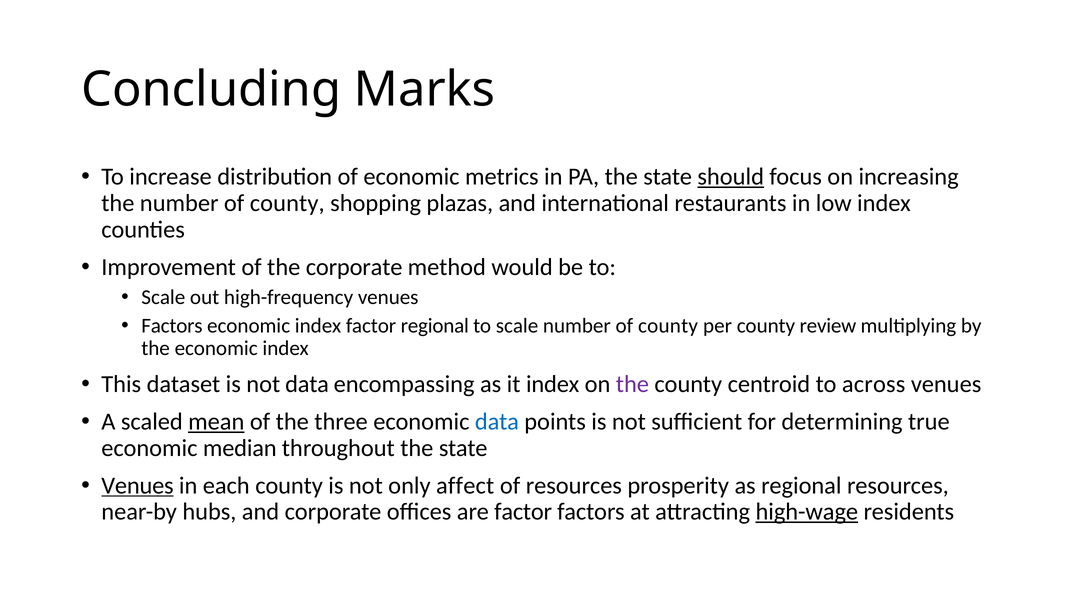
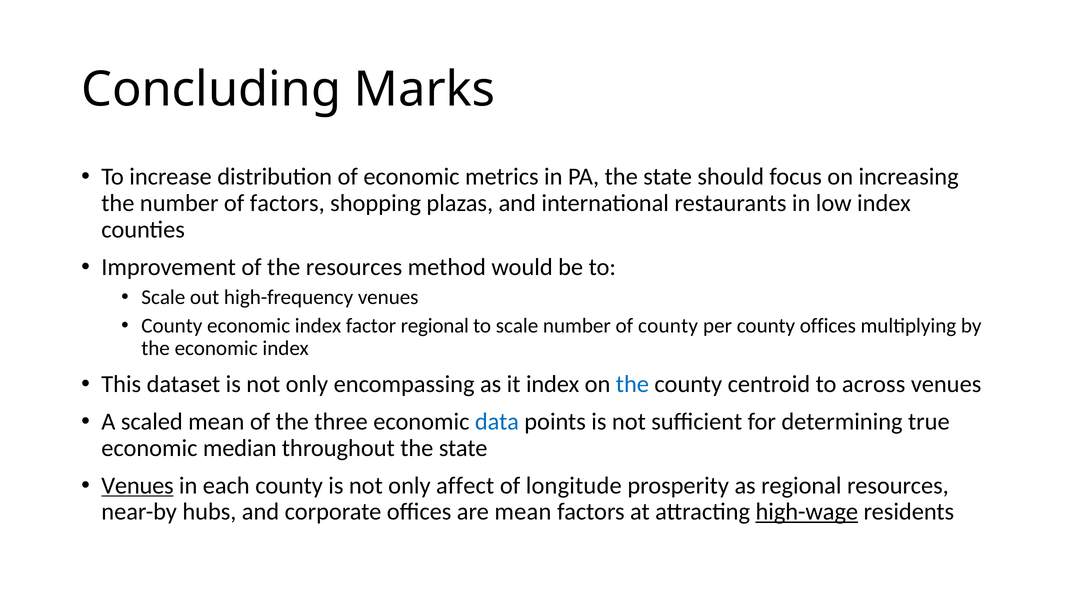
should underline: present -> none
the number of county: county -> factors
the corporate: corporate -> resources
Factors at (172, 326): Factors -> County
county review: review -> offices
dataset is not data: data -> only
the at (632, 384) colour: purple -> blue
mean at (216, 422) underline: present -> none
of resources: resources -> longitude
are factor: factor -> mean
